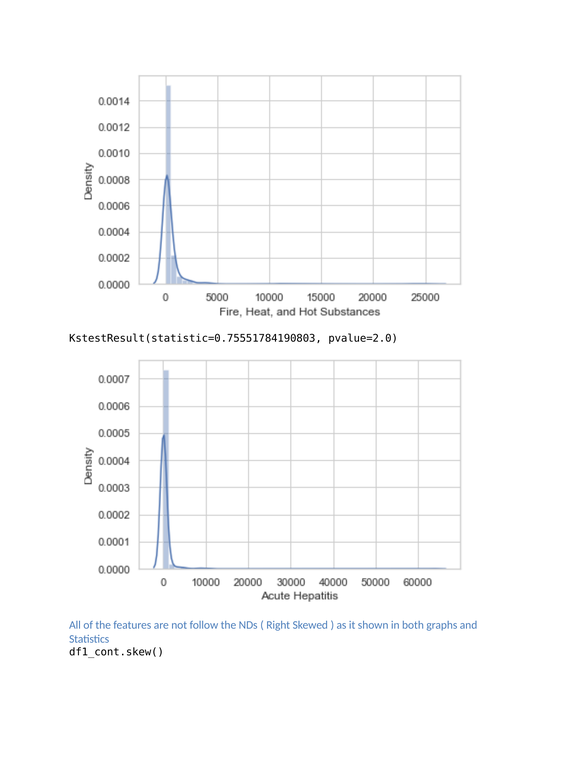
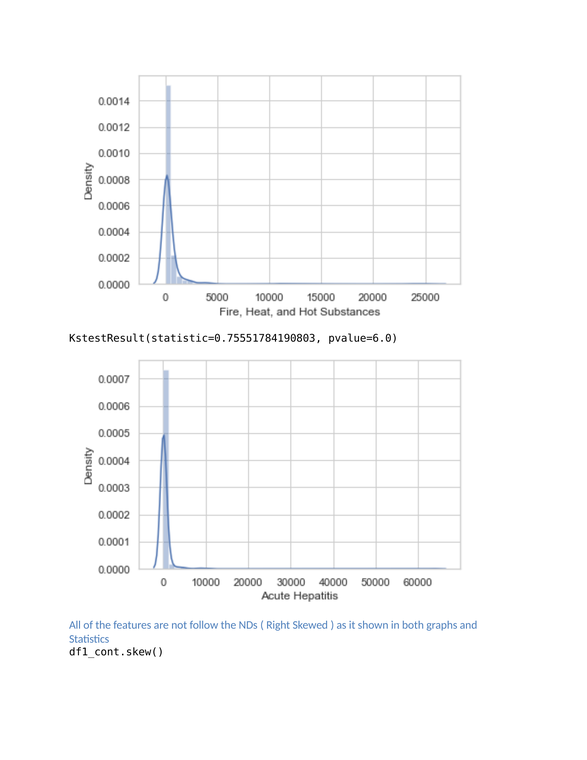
pvalue=2.0: pvalue=2.0 -> pvalue=6.0
